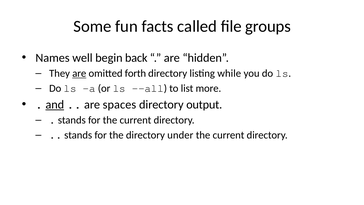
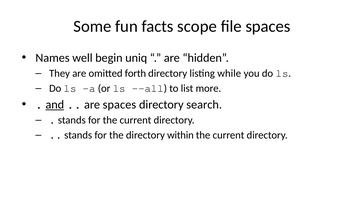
called: called -> scope
file groups: groups -> spaces
back: back -> uniq
are at (79, 73) underline: present -> none
output: output -> search
under: under -> within
